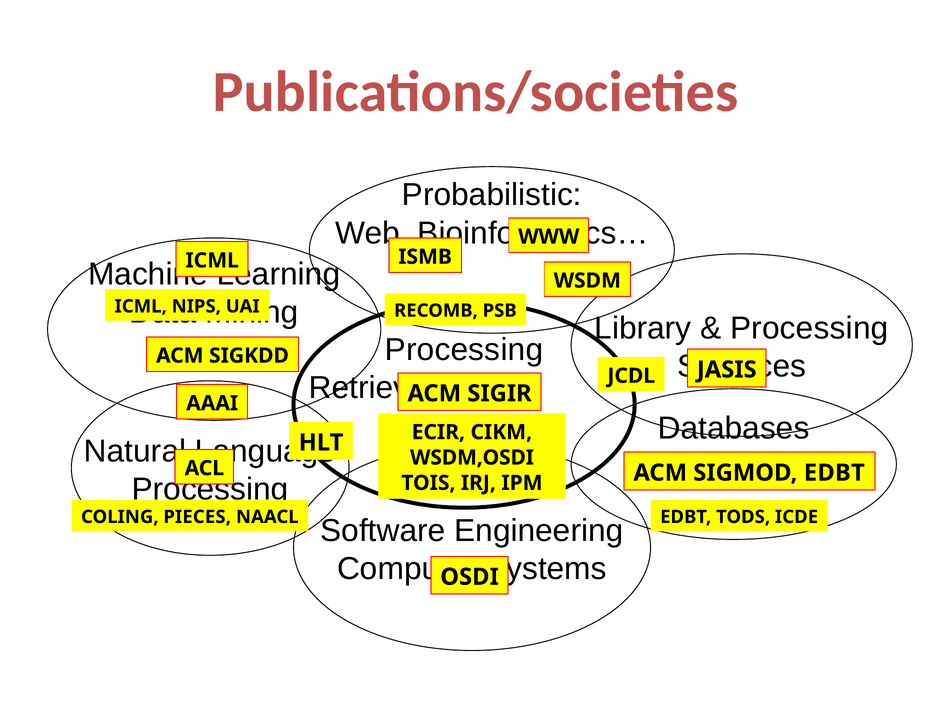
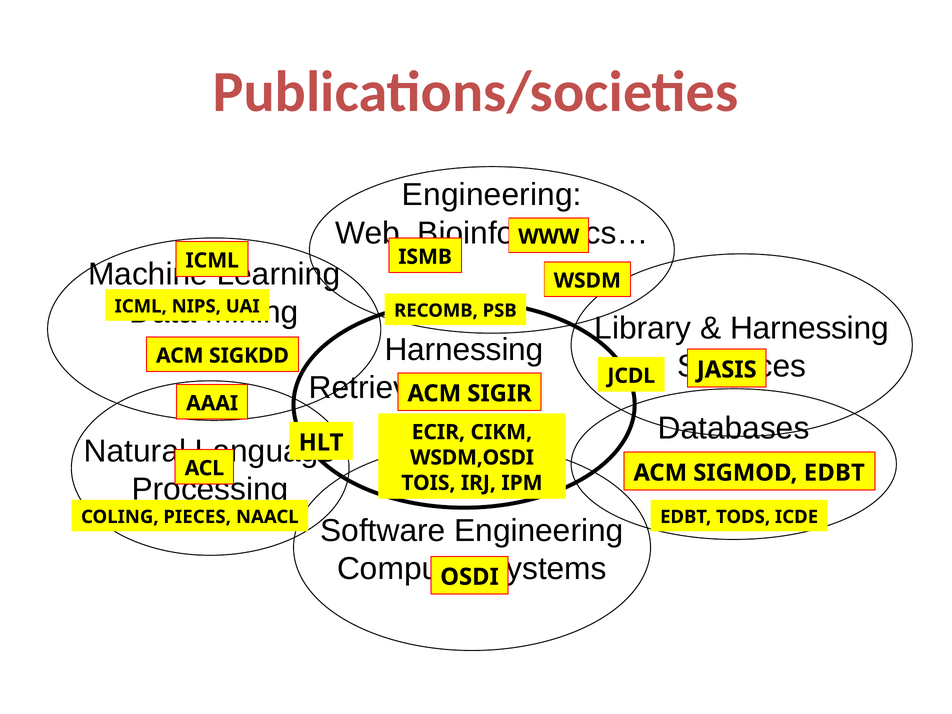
Probabilistic at (492, 195): Probabilistic -> Engineering
Processing at (809, 328): Processing -> Harnessing
Processing at (464, 350): Processing -> Harnessing
